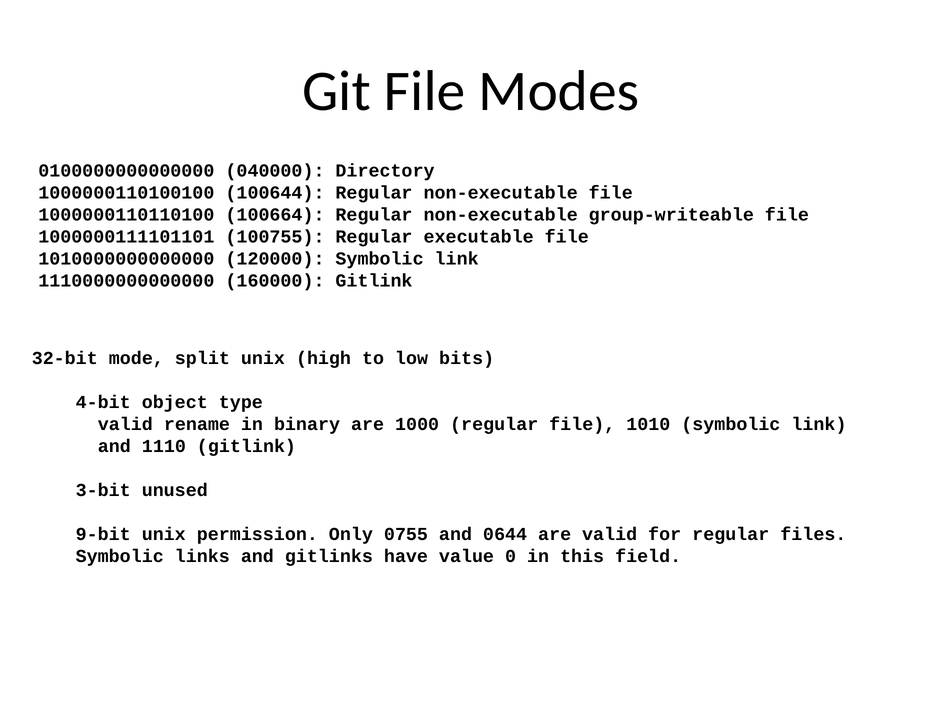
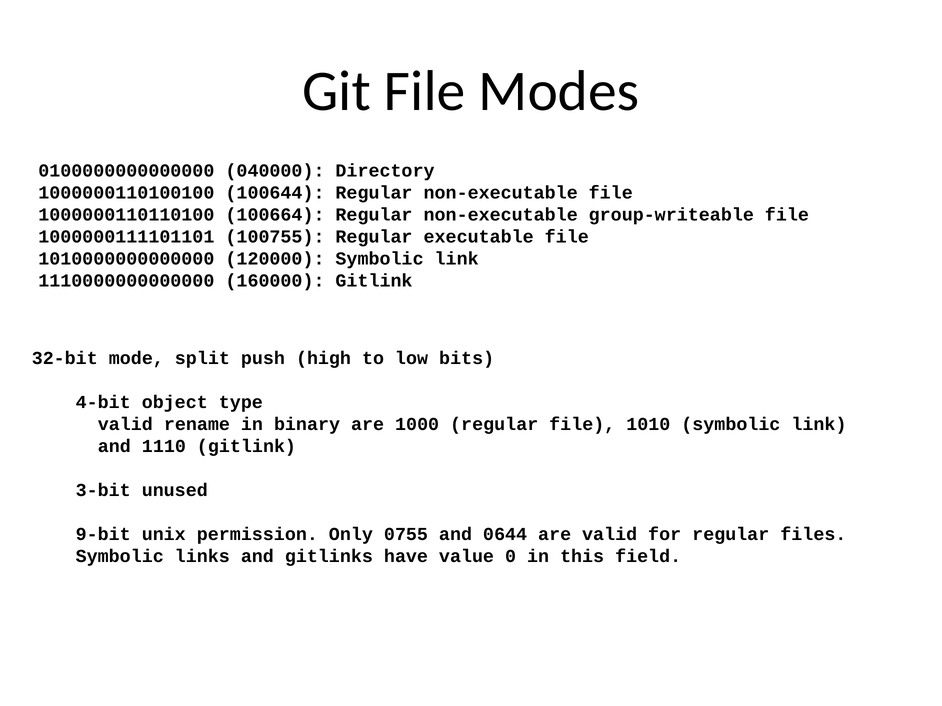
split unix: unix -> push
